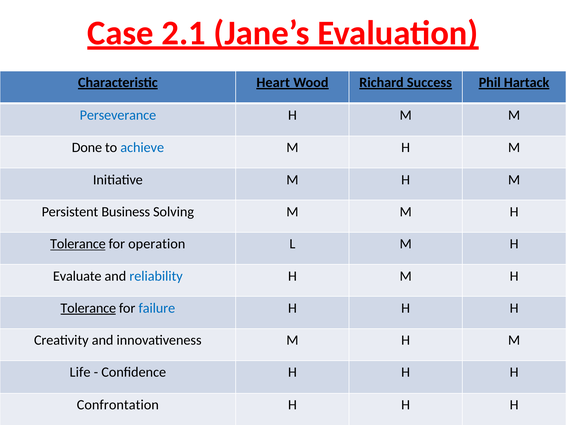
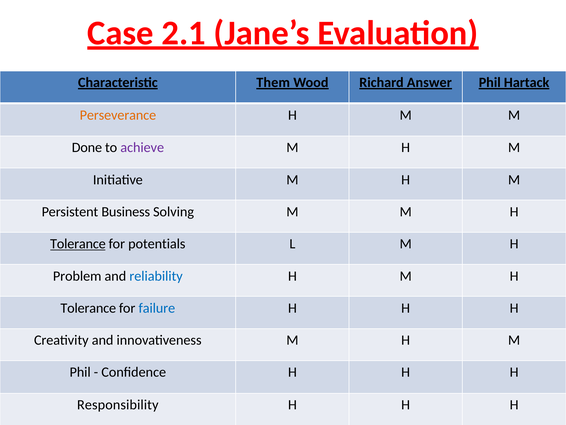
Heart: Heart -> Them
Success: Success -> Answer
Perseverance colour: blue -> orange
achieve colour: blue -> purple
operation: operation -> potentials
Evaluate: Evaluate -> Problem
Tolerance at (88, 308) underline: present -> none
Life at (80, 372): Life -> Phil
Confrontation: Confrontation -> Responsibility
